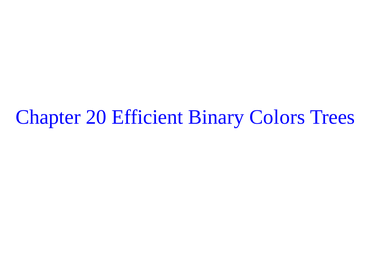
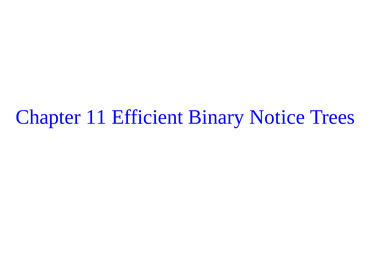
20: 20 -> 11
Colors: Colors -> Notice
